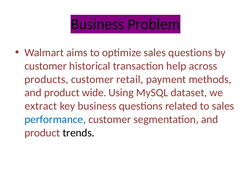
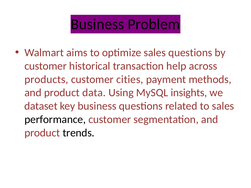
retail: retail -> cities
wide: wide -> data
dataset: dataset -> insights
extract: extract -> dataset
performance colour: blue -> black
